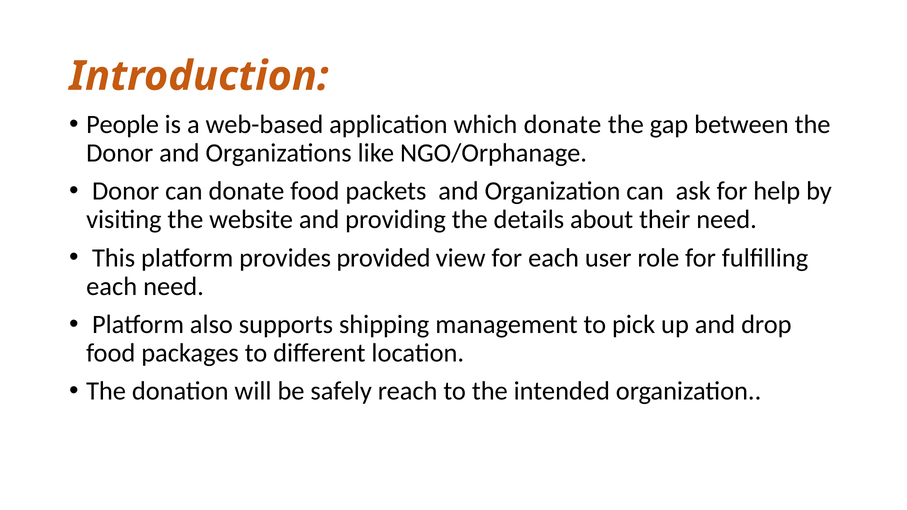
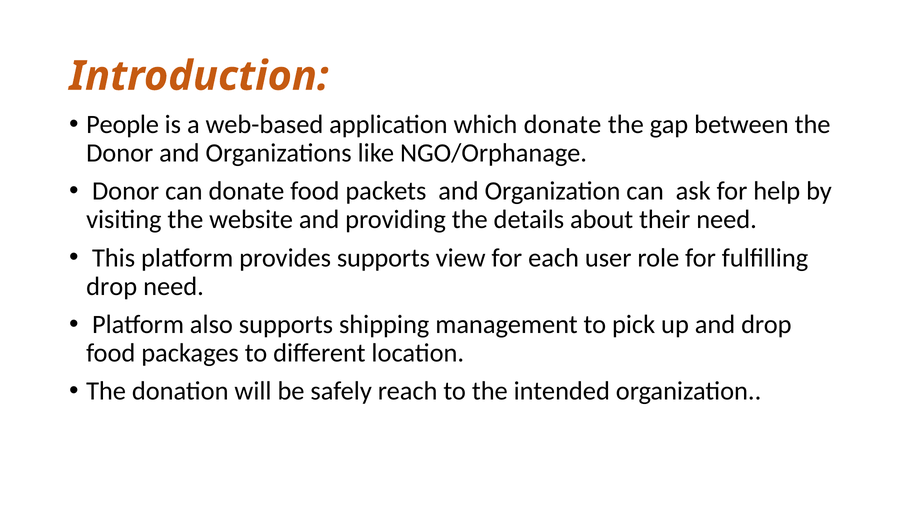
provides provided: provided -> supports
each at (112, 286): each -> drop
